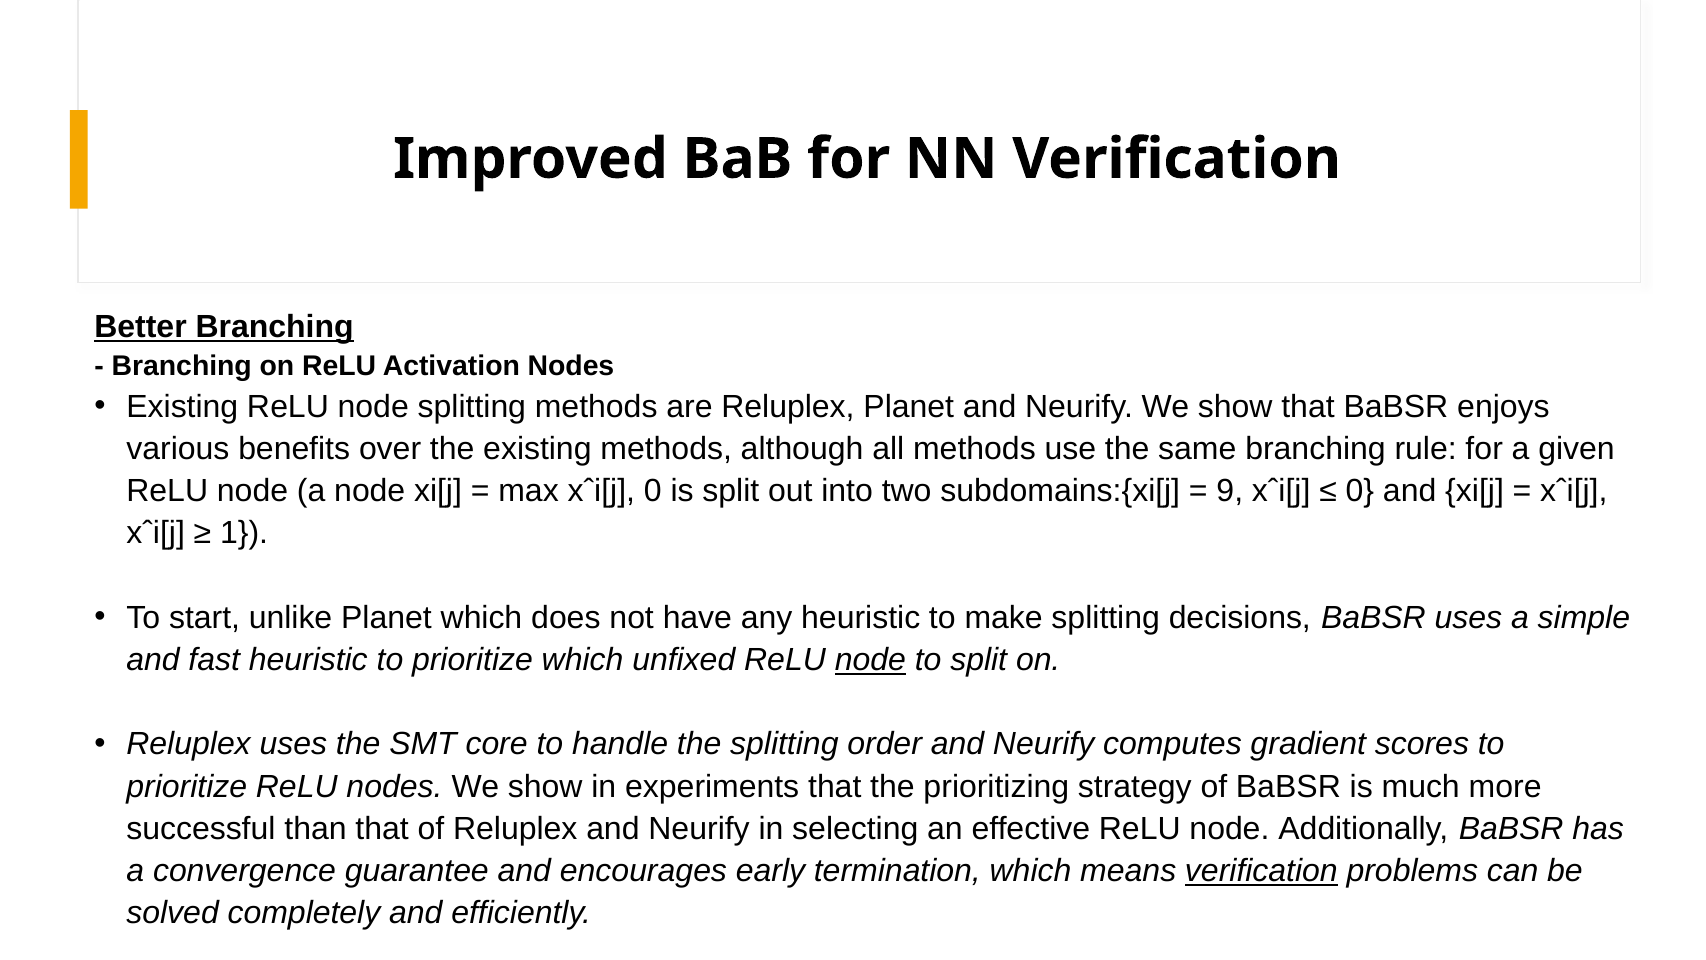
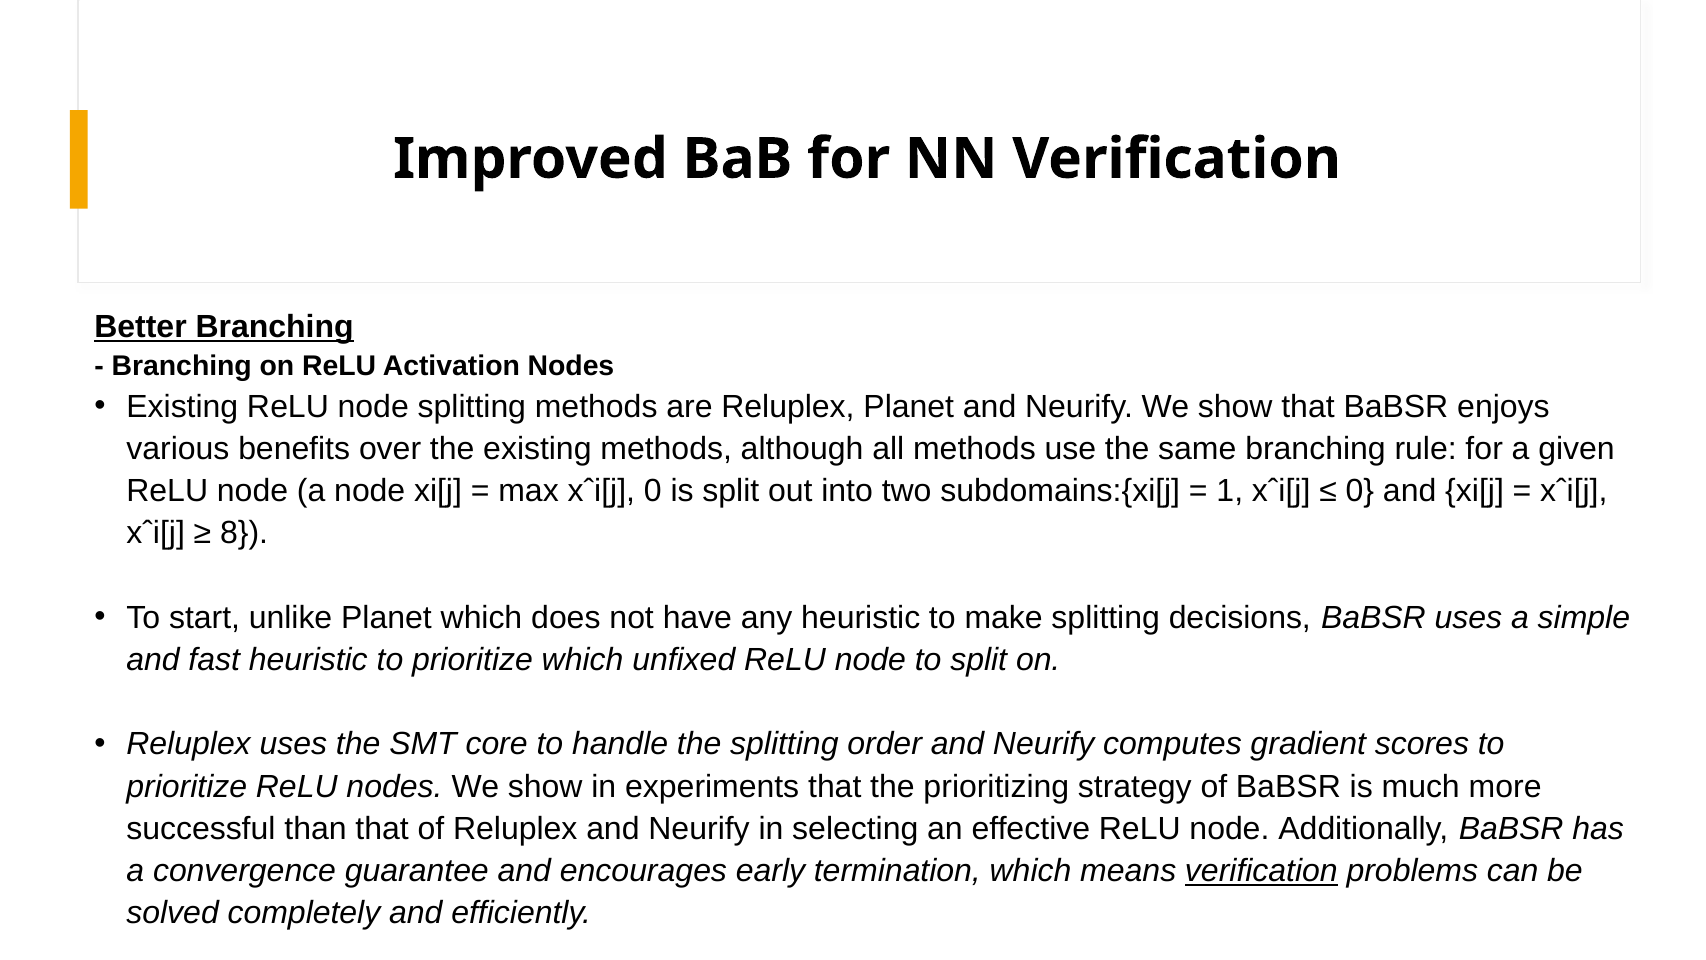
9: 9 -> 1
1: 1 -> 8
node at (870, 660) underline: present -> none
